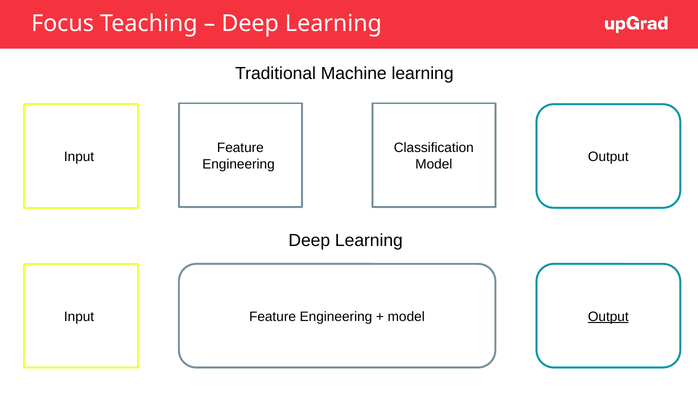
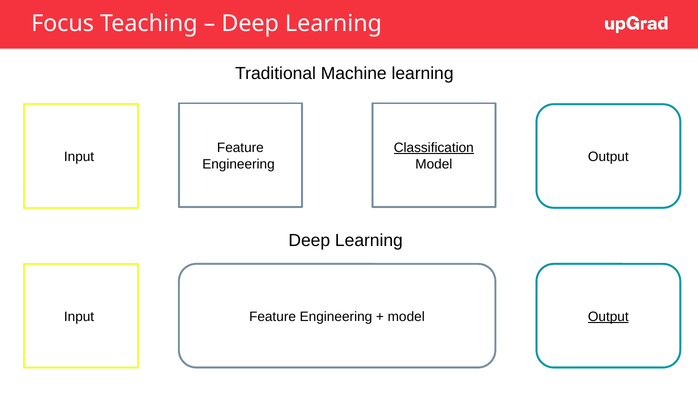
Classification underline: none -> present
